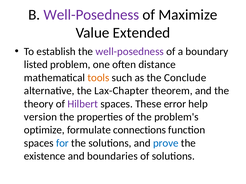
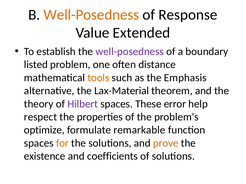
Well-Posedness at (91, 15) colour: purple -> orange
Maximize: Maximize -> Response
Conclude: Conclude -> Emphasis
Lax-Chapter: Lax-Chapter -> Lax-Material
version: version -> respect
connections: connections -> remarkable
for colour: blue -> orange
prove colour: blue -> orange
boundaries: boundaries -> coefficients
